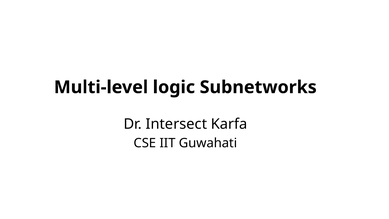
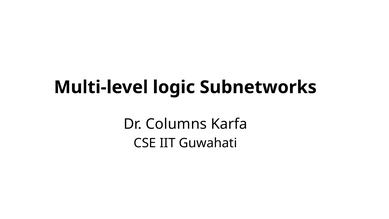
Intersect: Intersect -> Columns
